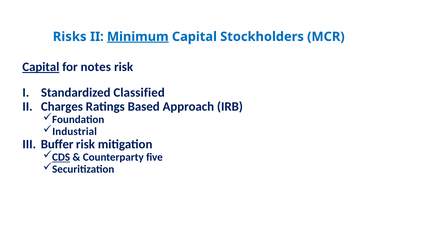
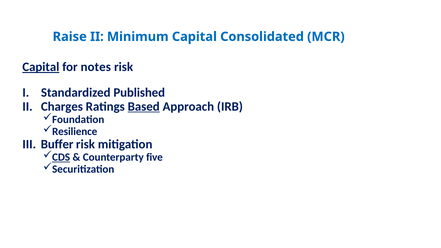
Risks: Risks -> Raise
Minimum underline: present -> none
Stockholders: Stockholders -> Consolidated
Classified: Classified -> Published
Based underline: none -> present
Industrial: Industrial -> Resilience
